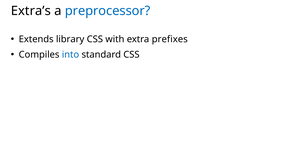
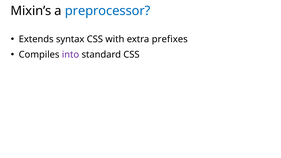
Extra’s: Extra’s -> Mixin’s
library: library -> syntax
into colour: blue -> purple
